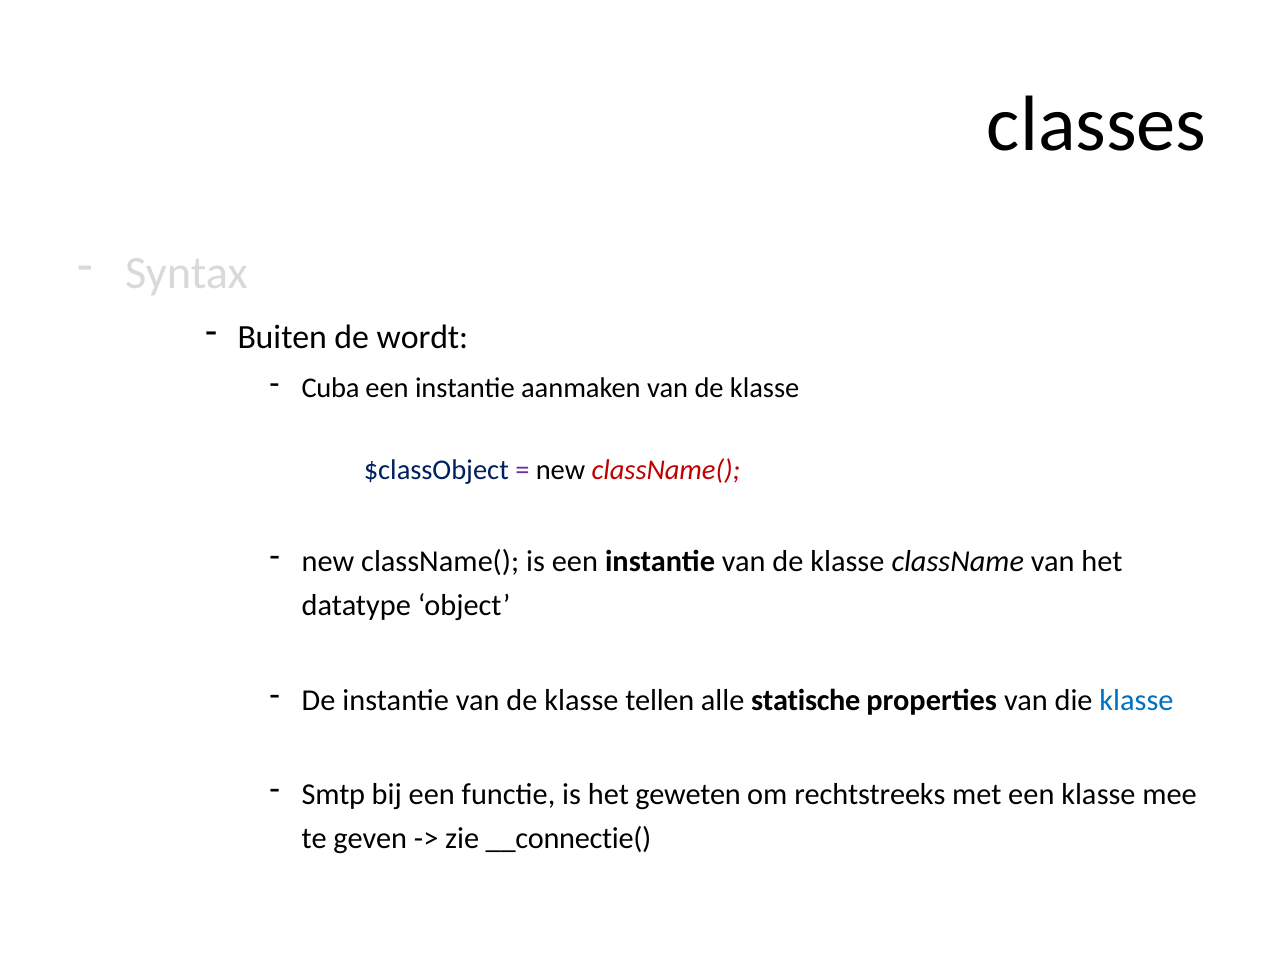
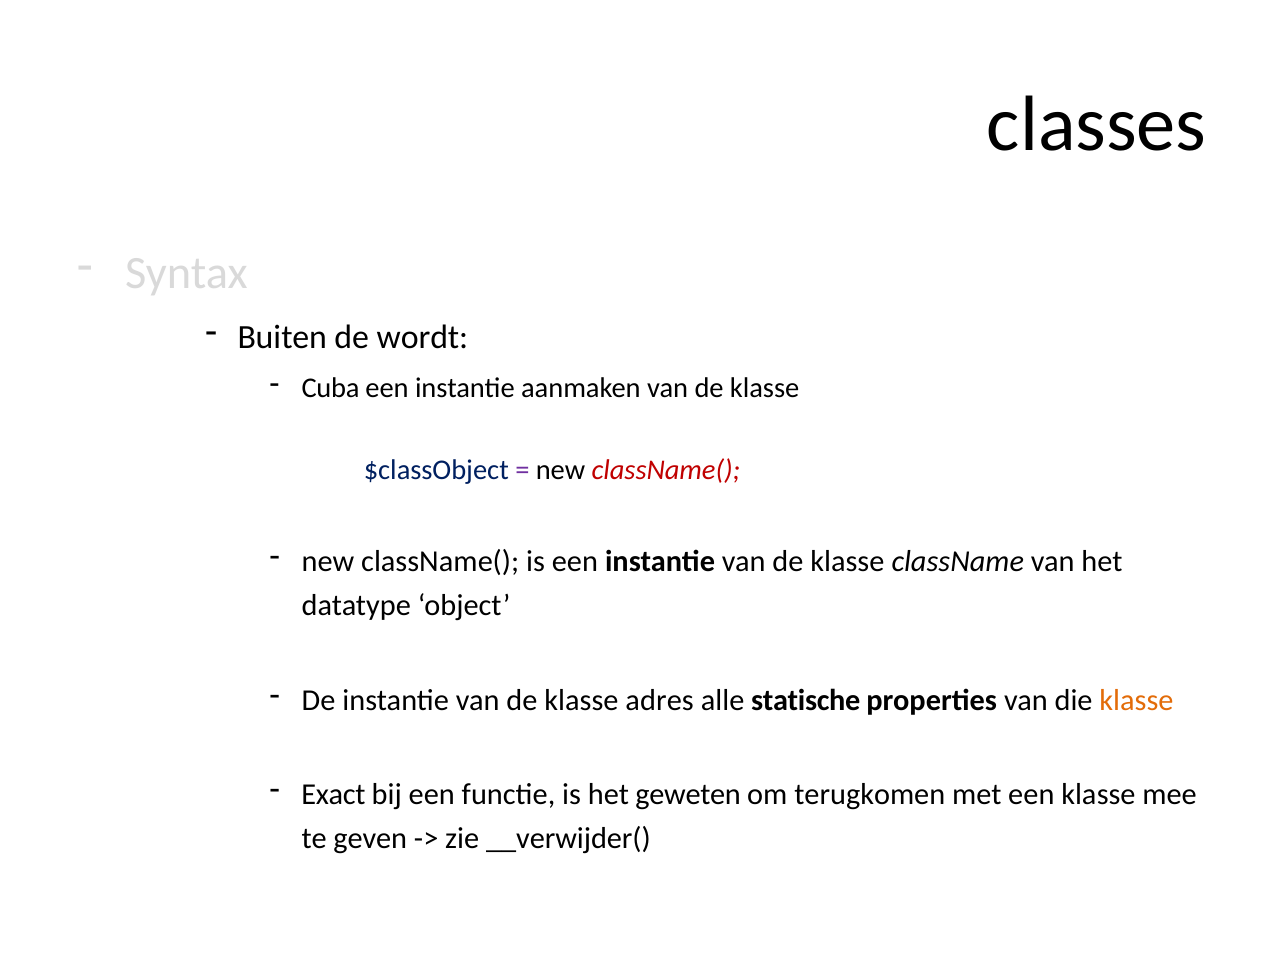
tellen: tellen -> adres
klasse at (1136, 700) colour: blue -> orange
Smtp: Smtp -> Exact
rechtstreeks: rechtstreeks -> terugkomen
__connectie(: __connectie( -> __verwijder(
